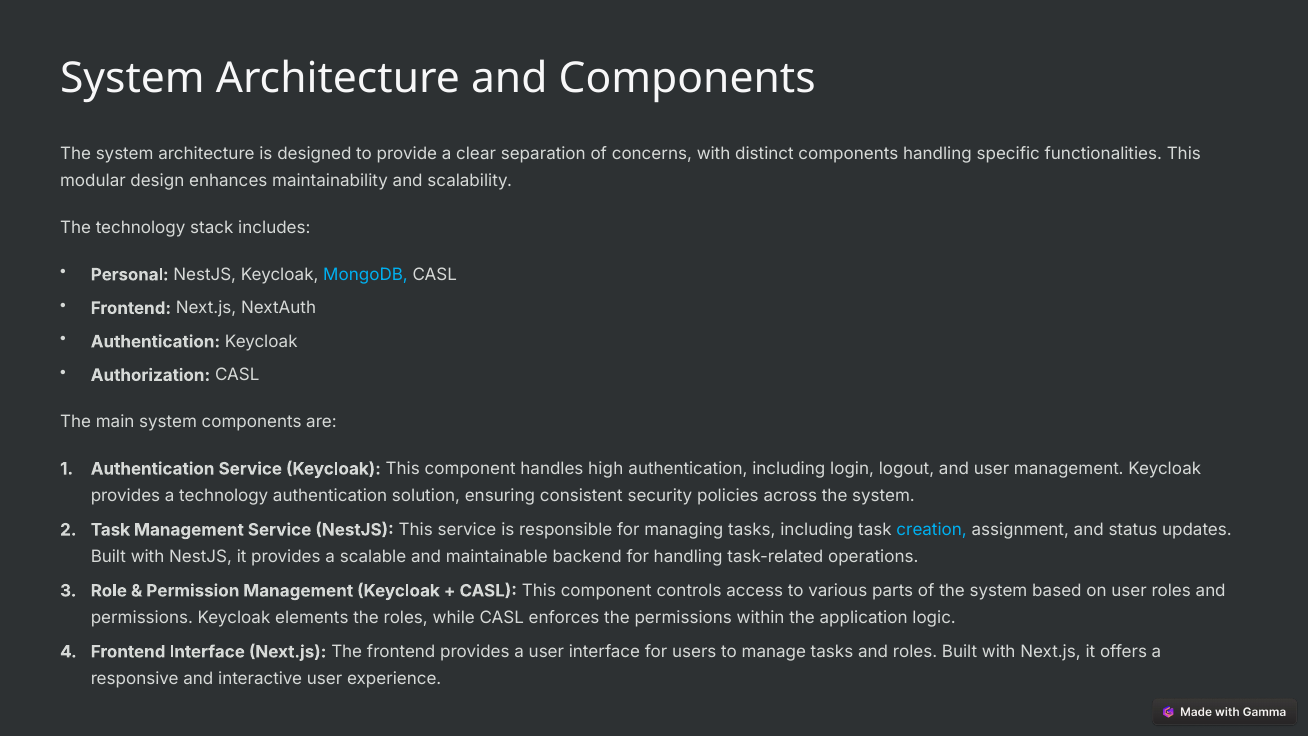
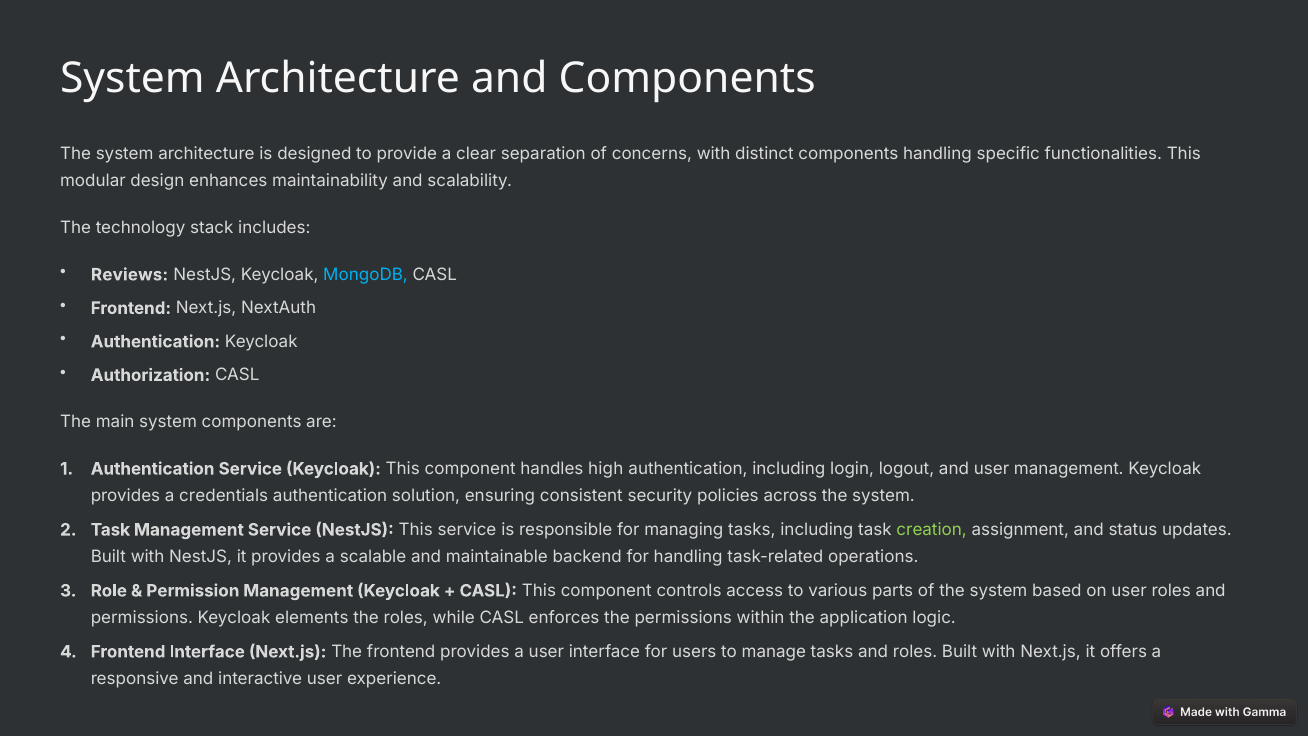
Personal: Personal -> Reviews
a technology: technology -> credentials
creation colour: light blue -> light green
